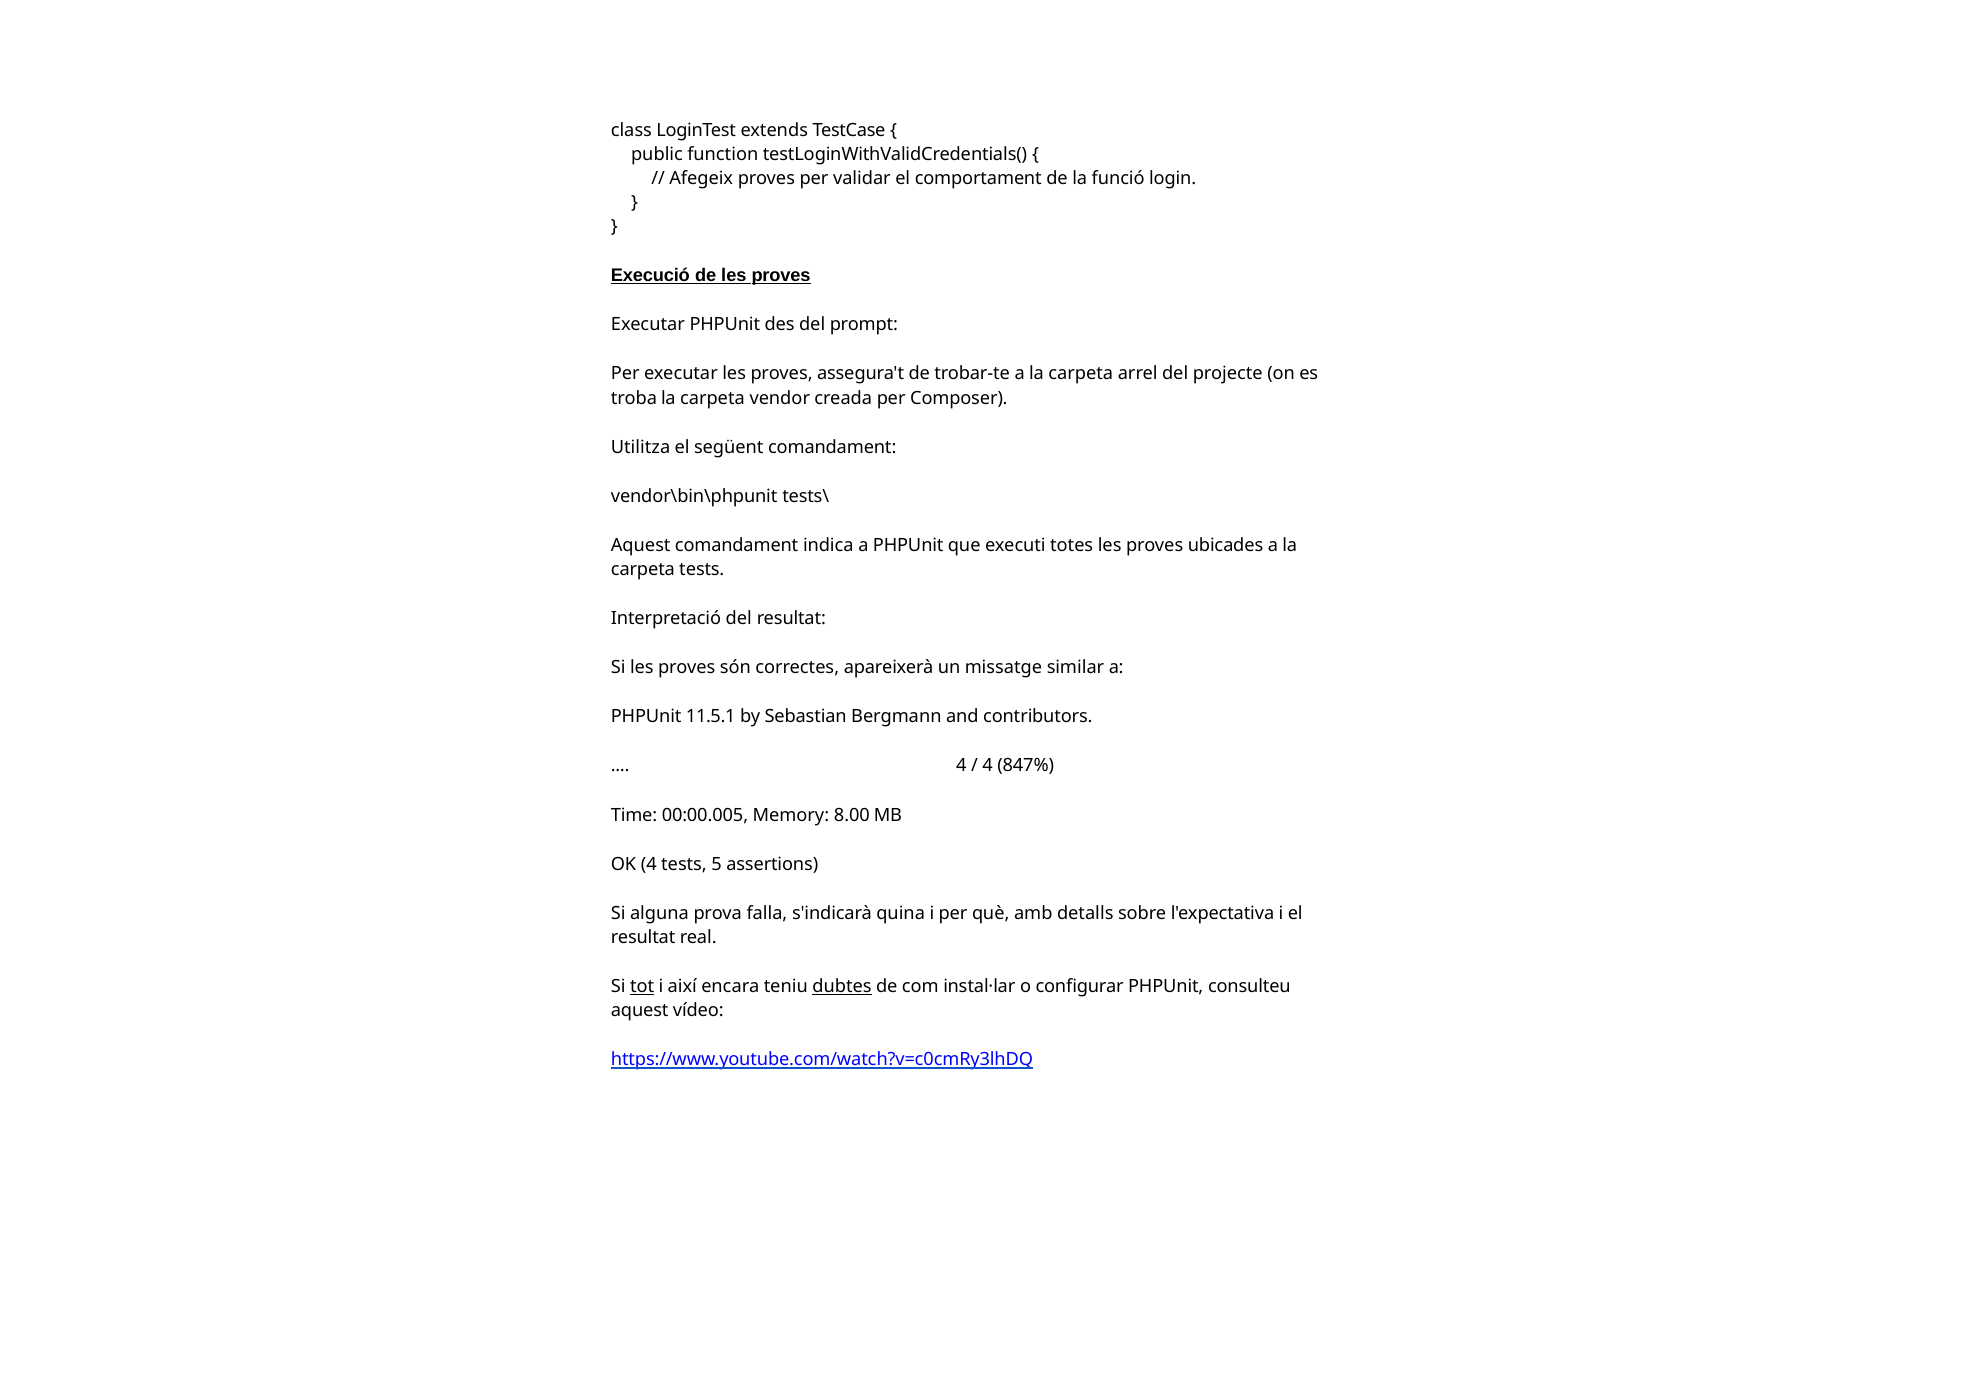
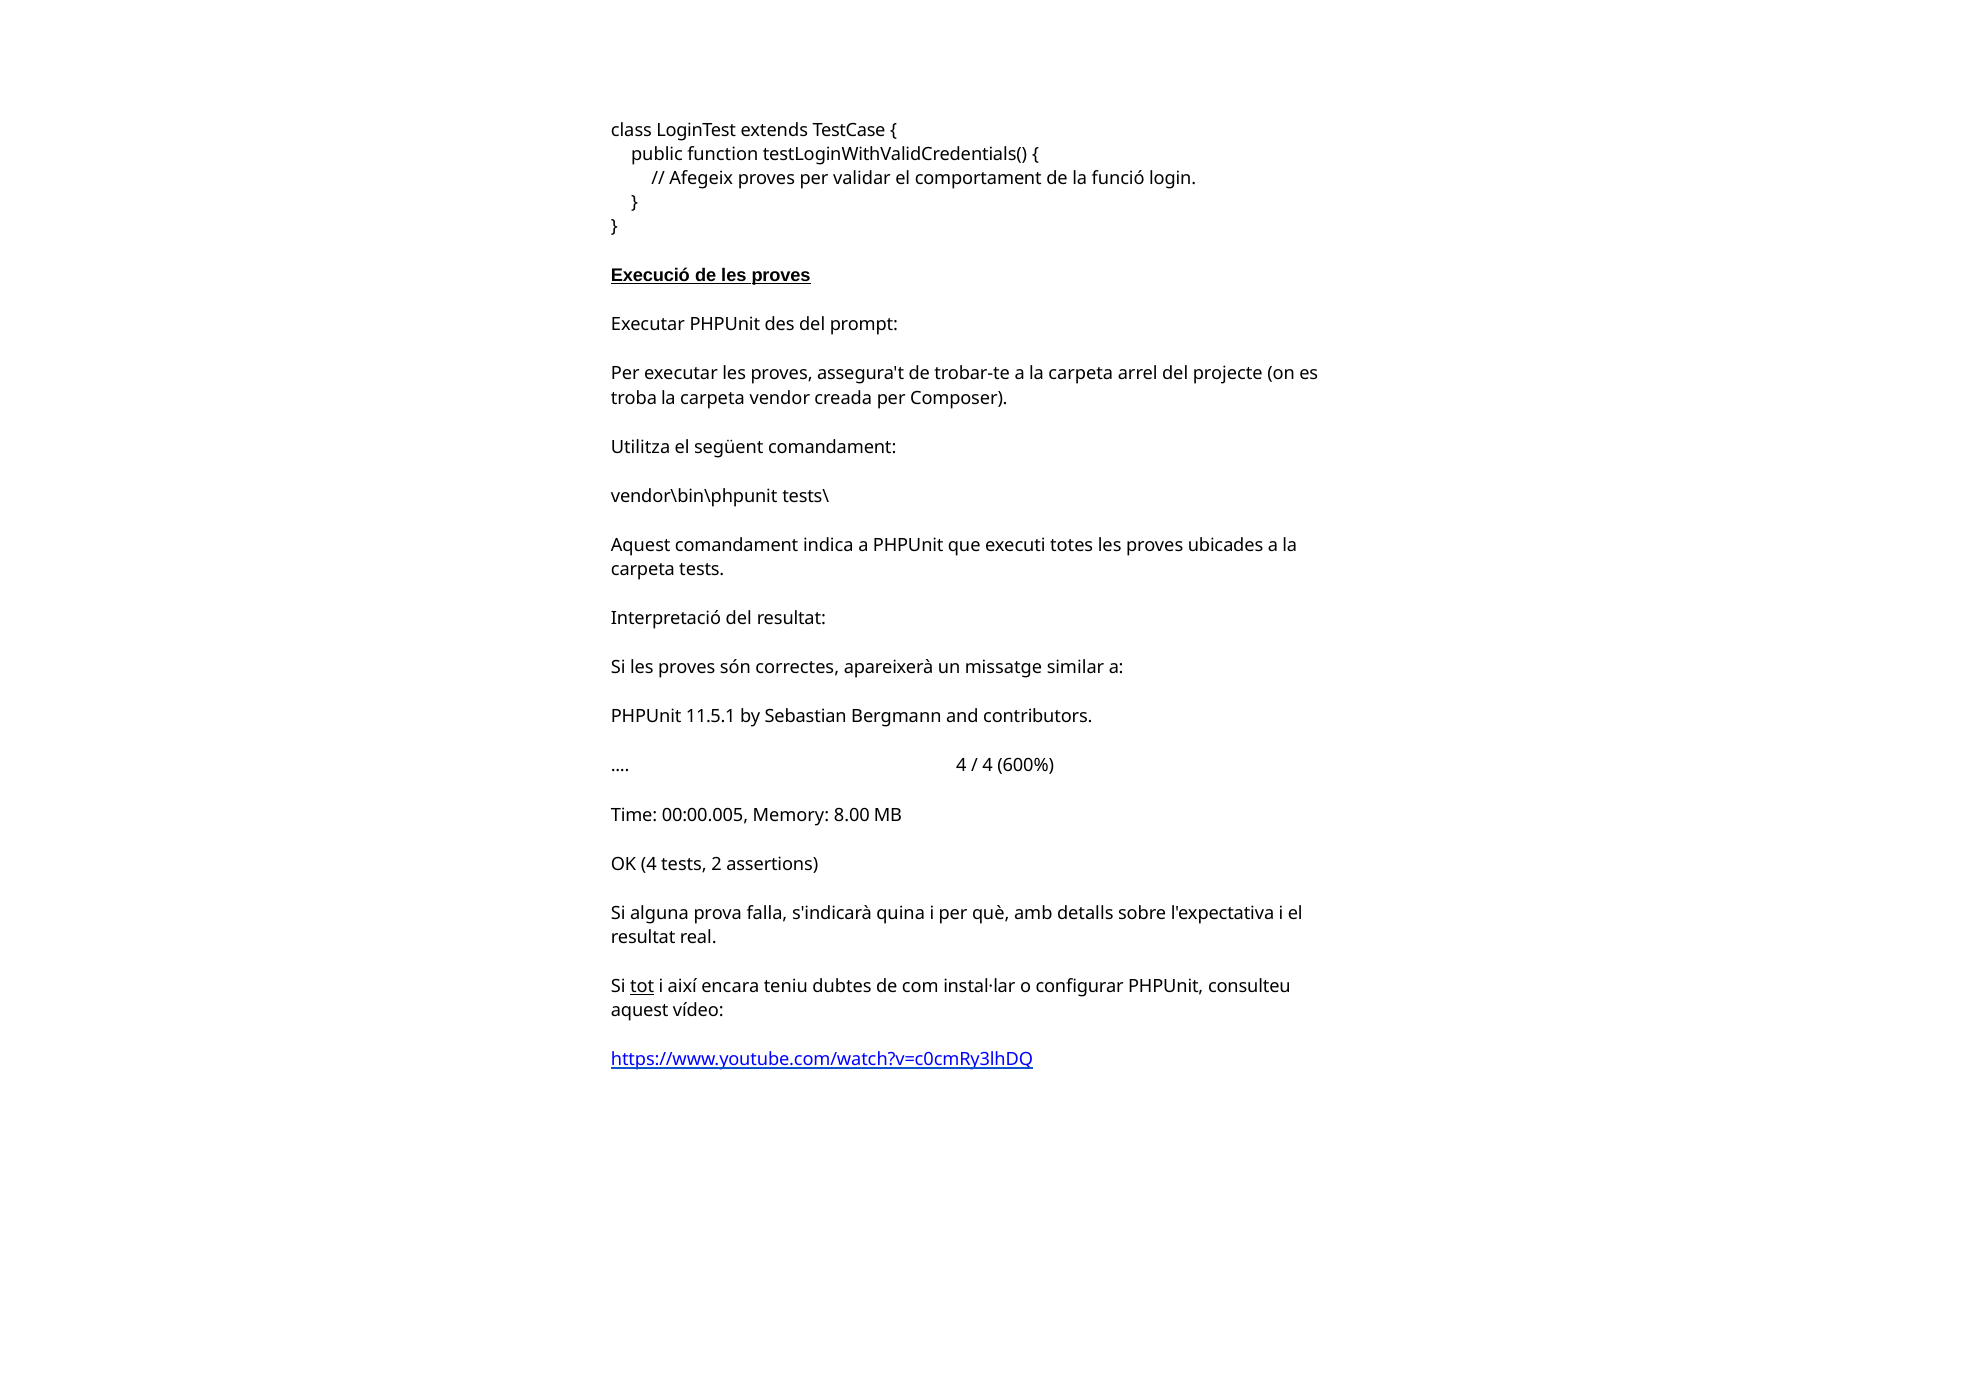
847%: 847% -> 600%
5: 5 -> 2
dubtes underline: present -> none
